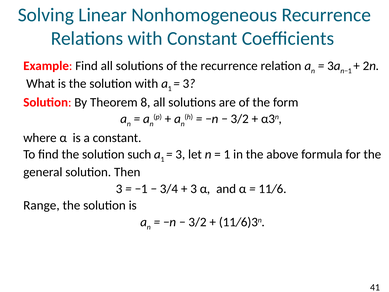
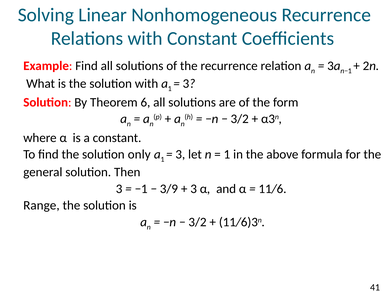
8: 8 -> 6
such: such -> only
3/4: 3/4 -> 3/9
